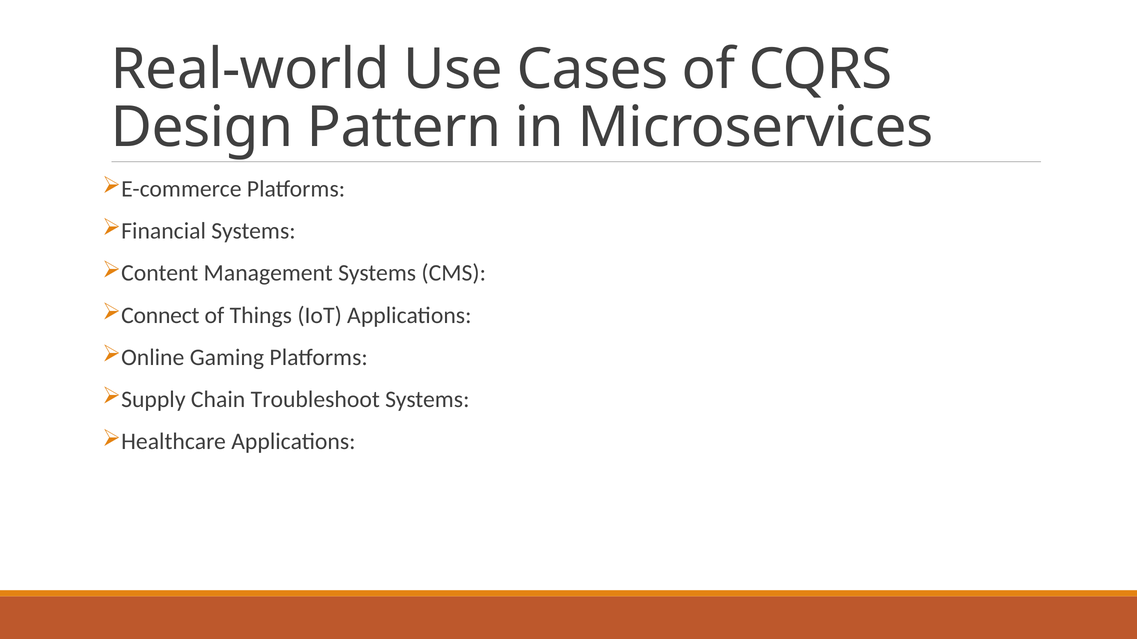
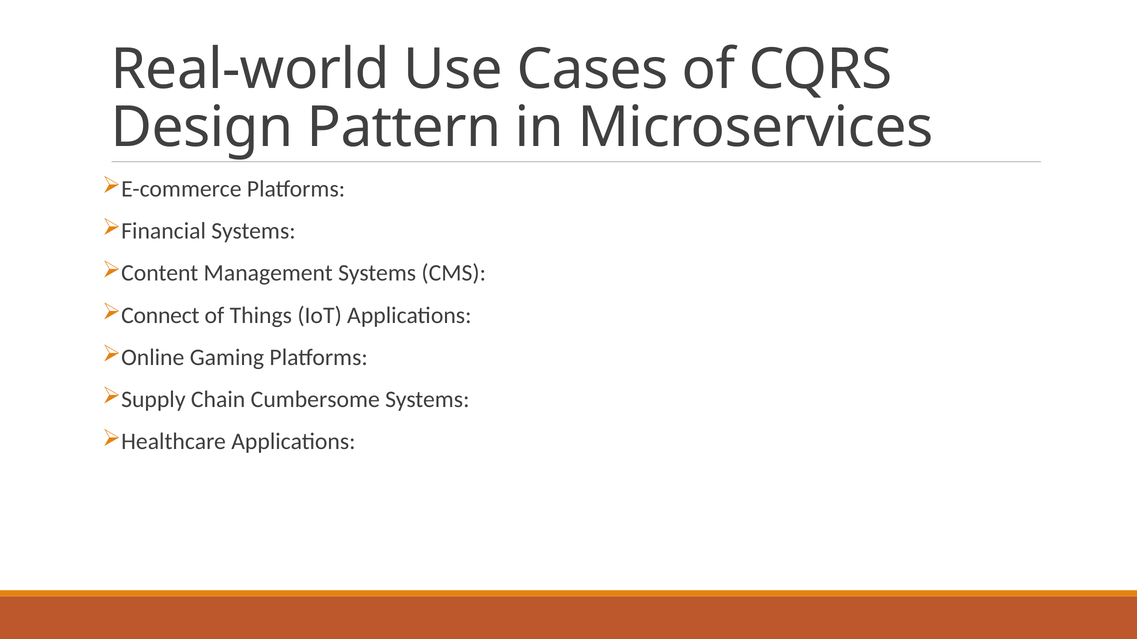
Troubleshoot: Troubleshoot -> Cumbersome
